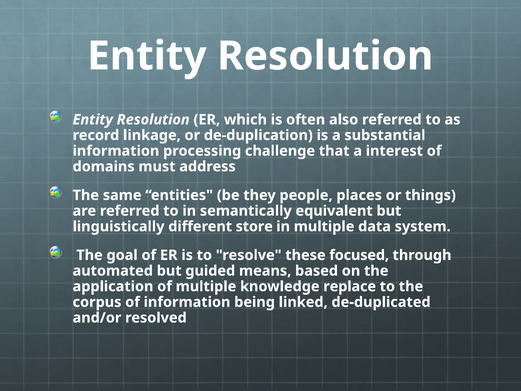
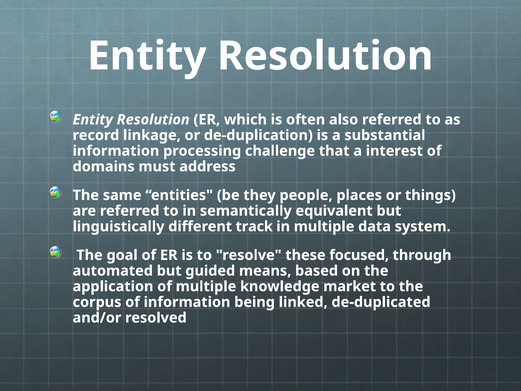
store: store -> track
replace: replace -> market
